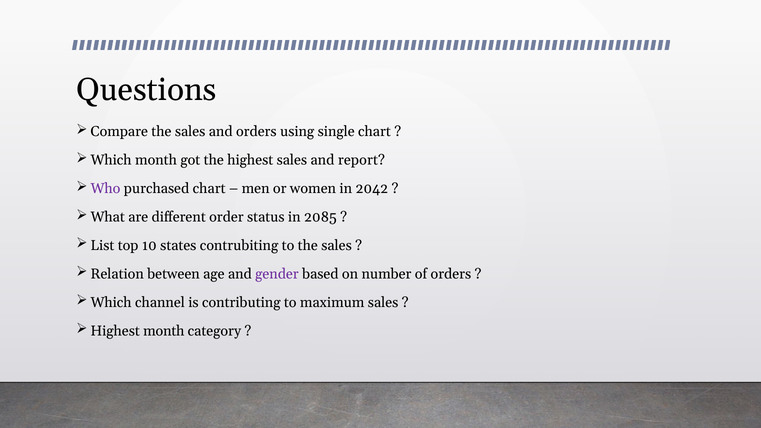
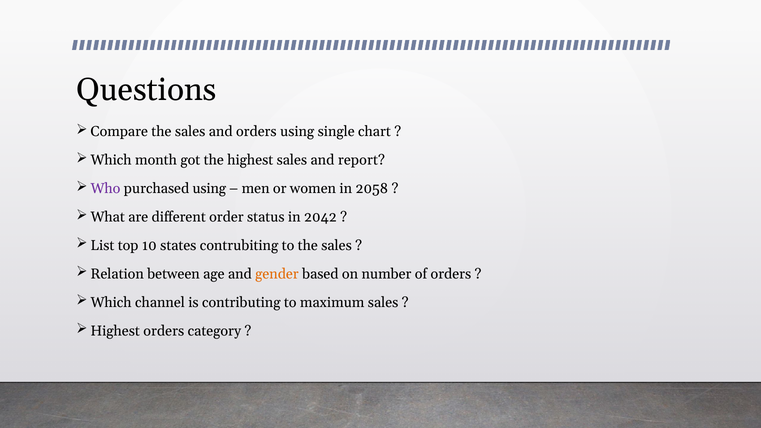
purchased chart: chart -> using
2042: 2042 -> 2058
2085: 2085 -> 2042
gender colour: purple -> orange
Highest month: month -> orders
